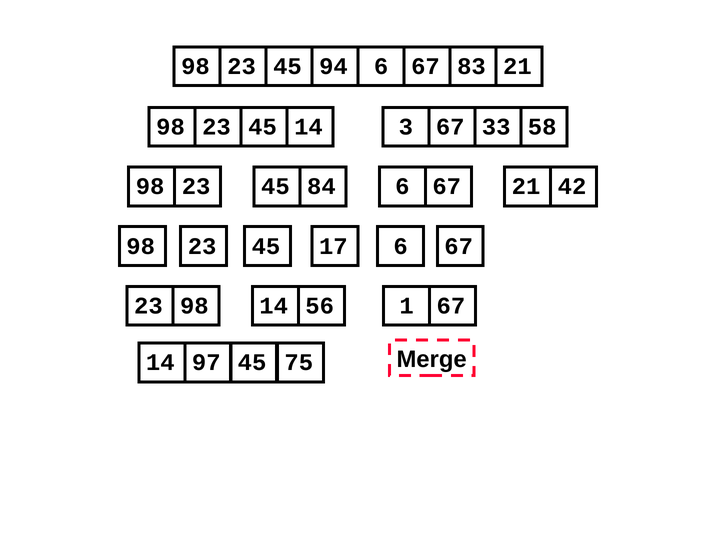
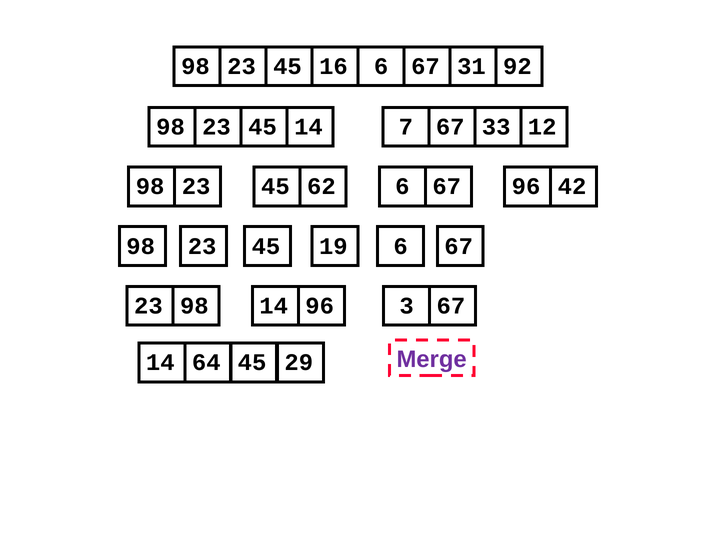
94: 94 -> 16
83: 83 -> 31
98 21: 21 -> 92
3: 3 -> 7
58: 58 -> 12
84: 84 -> 62
6 21: 21 -> 96
17: 17 -> 19
98 56: 56 -> 96
1: 1 -> 3
Merge colour: black -> purple
97: 97 -> 64
75: 75 -> 29
